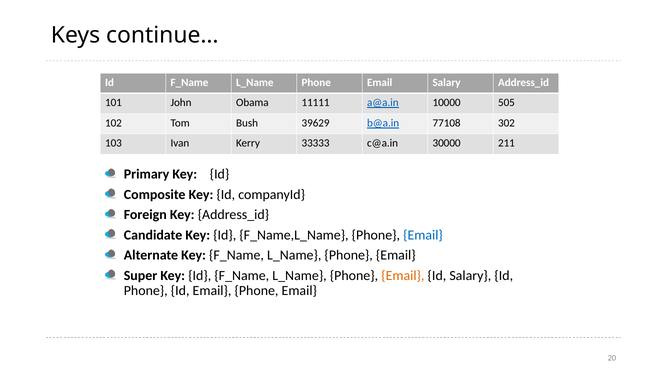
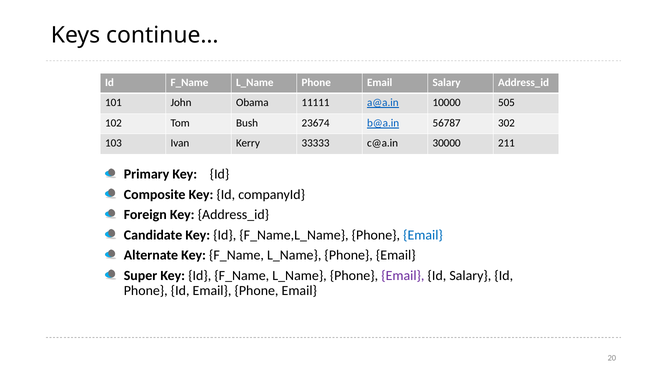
39629: 39629 -> 23674
77108: 77108 -> 56787
Email at (403, 276) colour: orange -> purple
